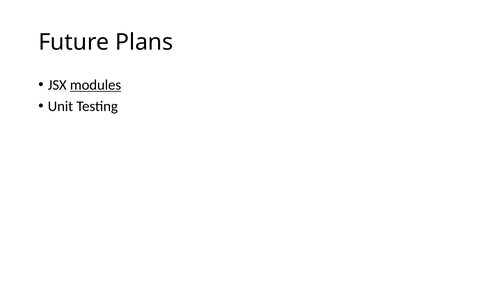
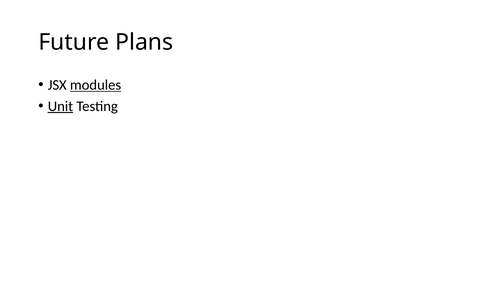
Unit underline: none -> present
